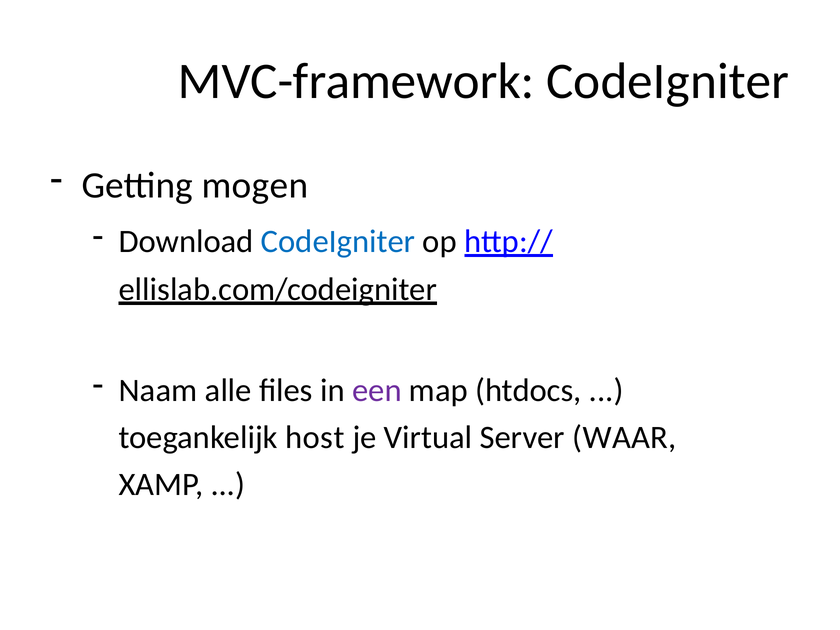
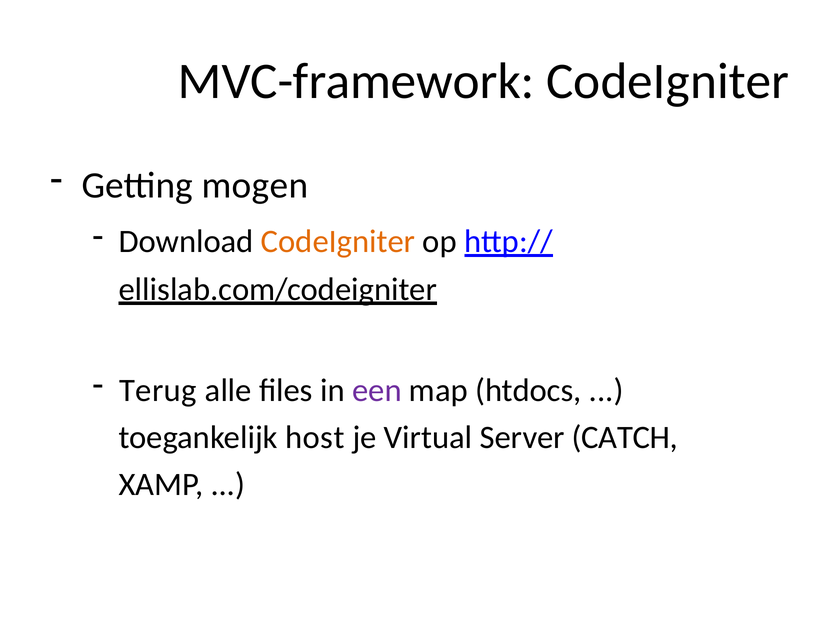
CodeIgniter at (338, 241) colour: blue -> orange
Naam: Naam -> Terug
WAAR: WAAR -> CATCH
